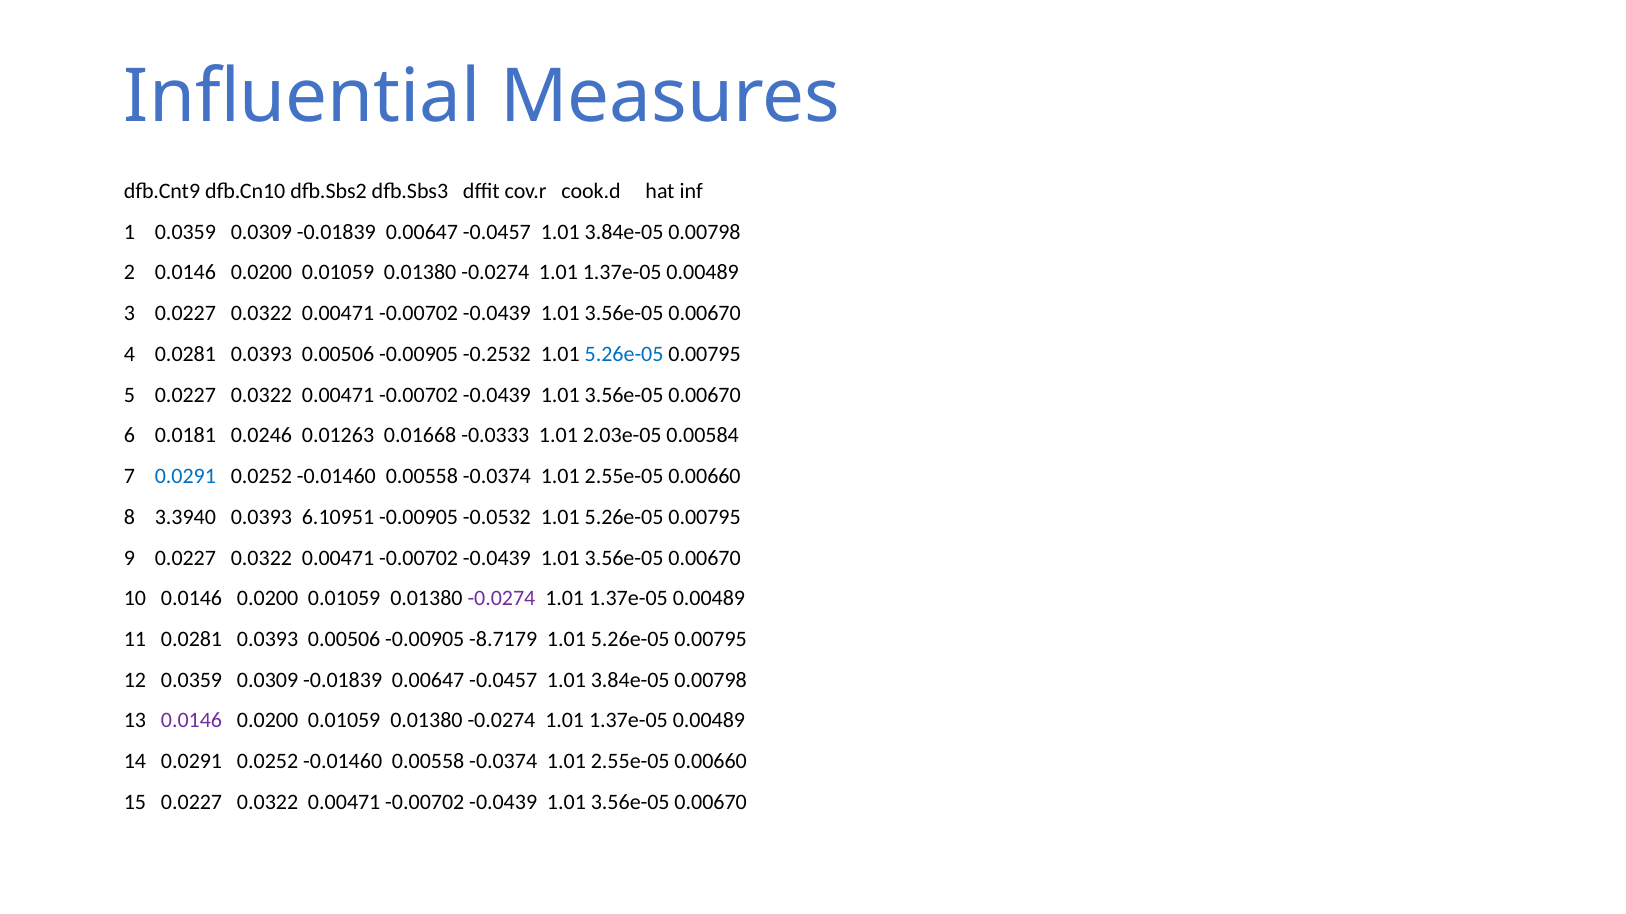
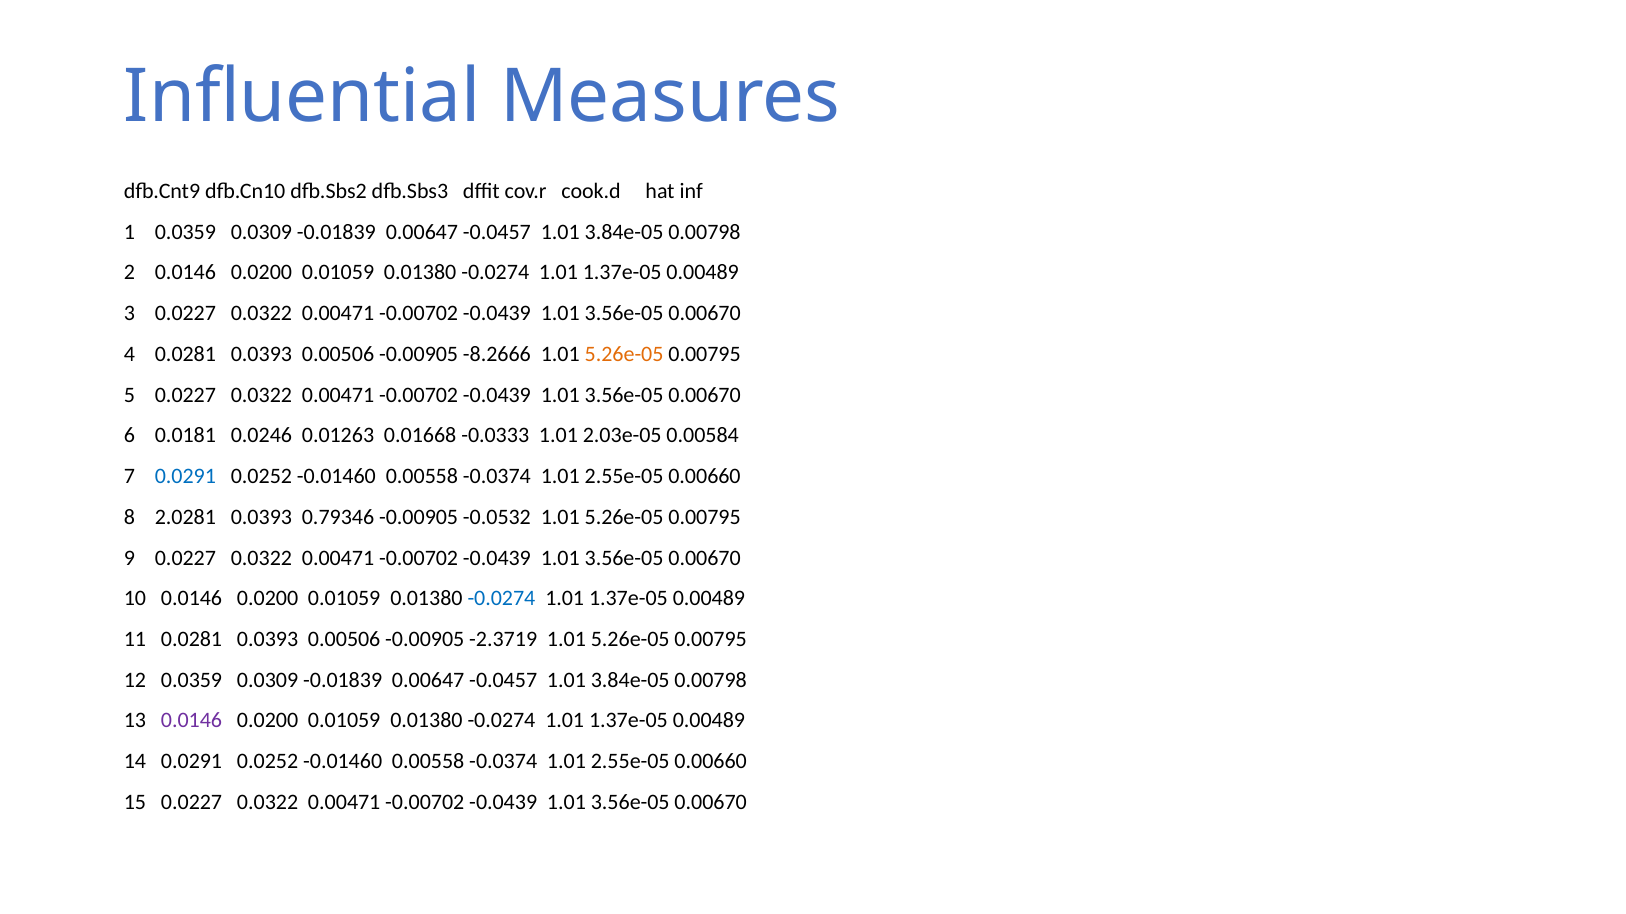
-0.2532: -0.2532 -> -8.2666
5.26e-05 at (624, 354) colour: blue -> orange
3.3940: 3.3940 -> 2.0281
6.10951: 6.10951 -> 0.79346
-0.0274 at (501, 599) colour: purple -> blue
-8.7179: -8.7179 -> -2.3719
